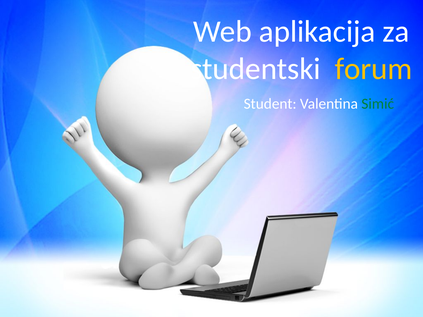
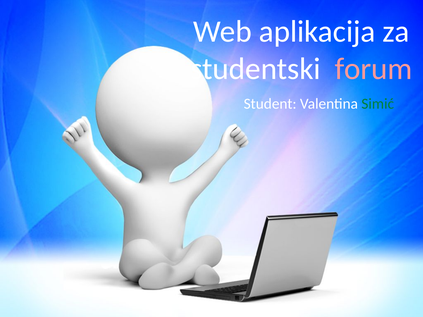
forum colour: yellow -> pink
